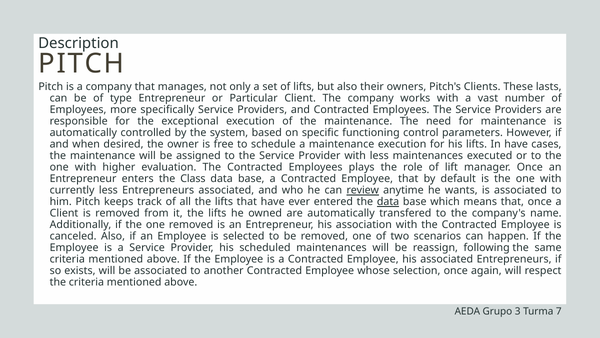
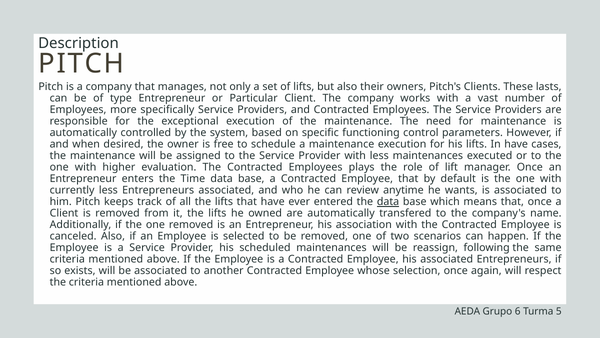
Class: Class -> Time
review underline: present -> none
3: 3 -> 6
7: 7 -> 5
